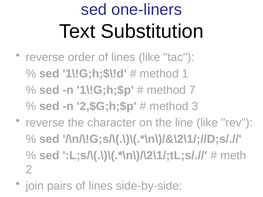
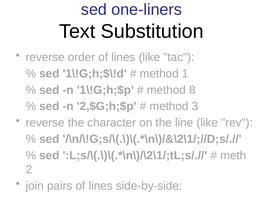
7: 7 -> 8
